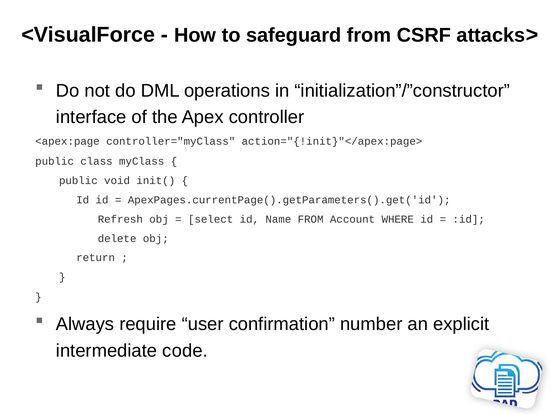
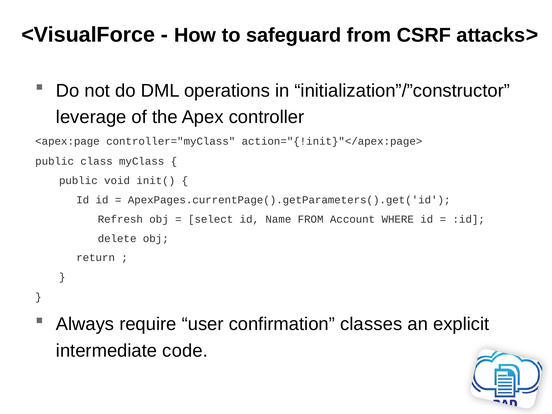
interface: interface -> leverage
number: number -> classes
